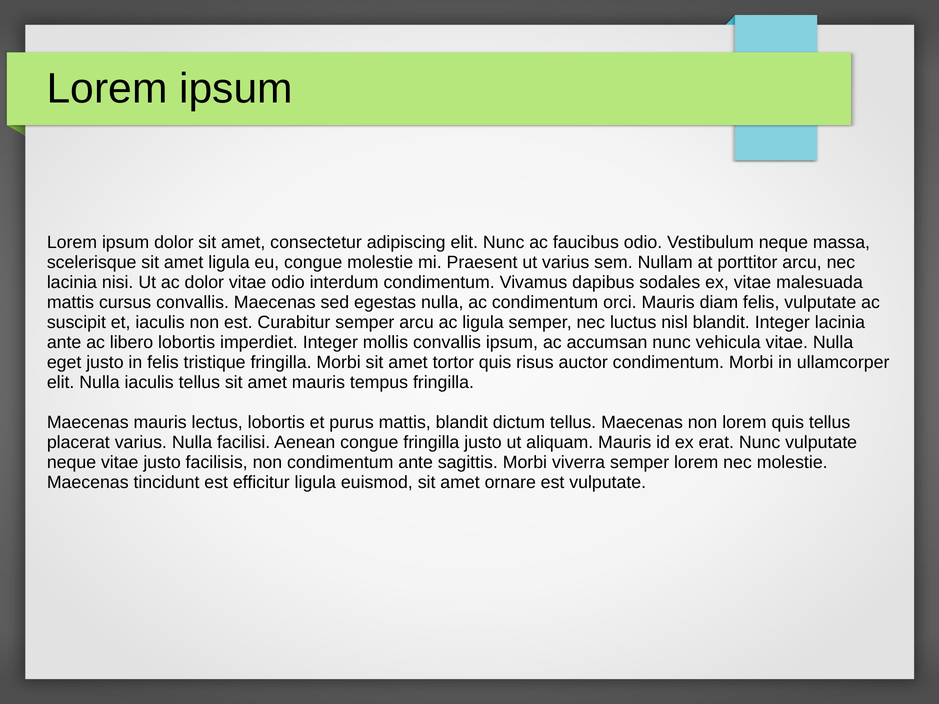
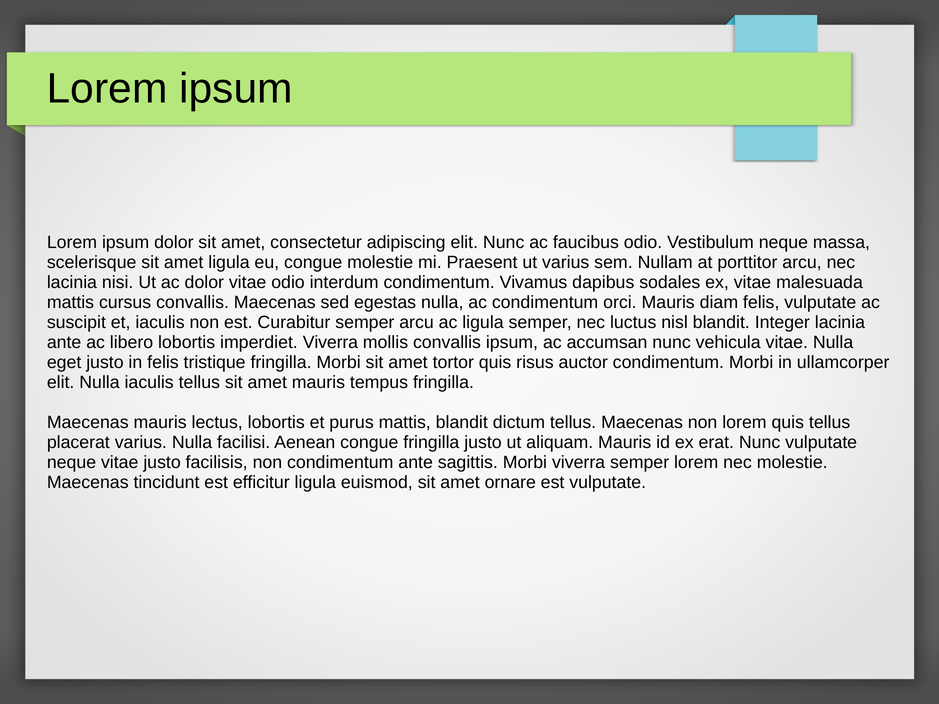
imperdiet Integer: Integer -> Viverra
